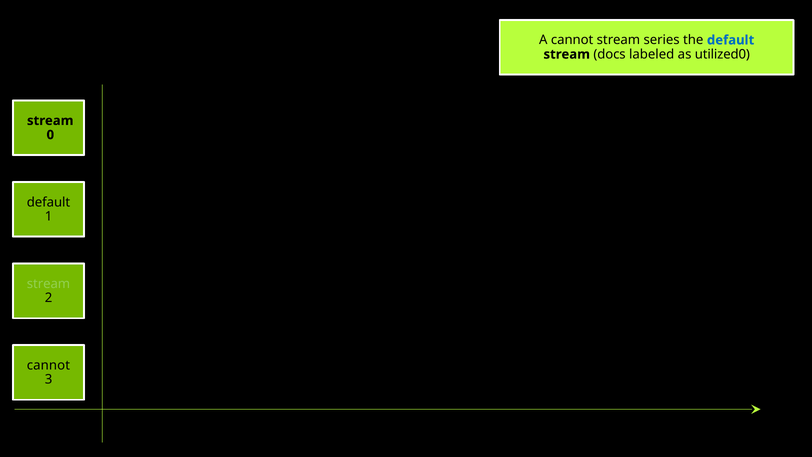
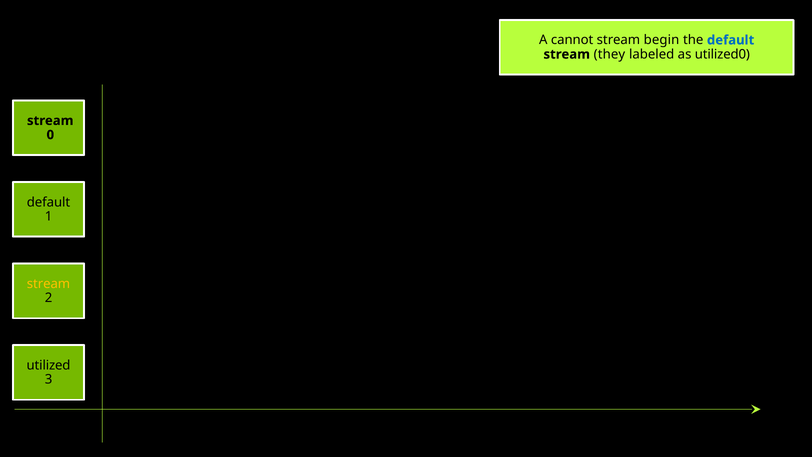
series: series -> begin
docs: docs -> they
stream at (49, 284) colour: light green -> yellow
cannot at (48, 365): cannot -> utilized
